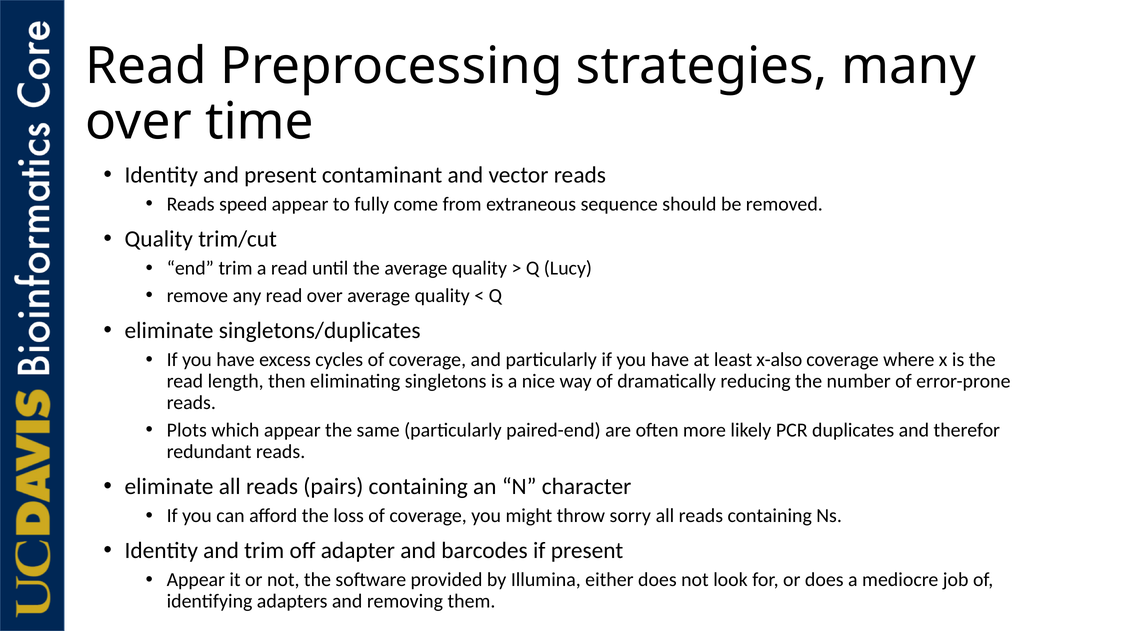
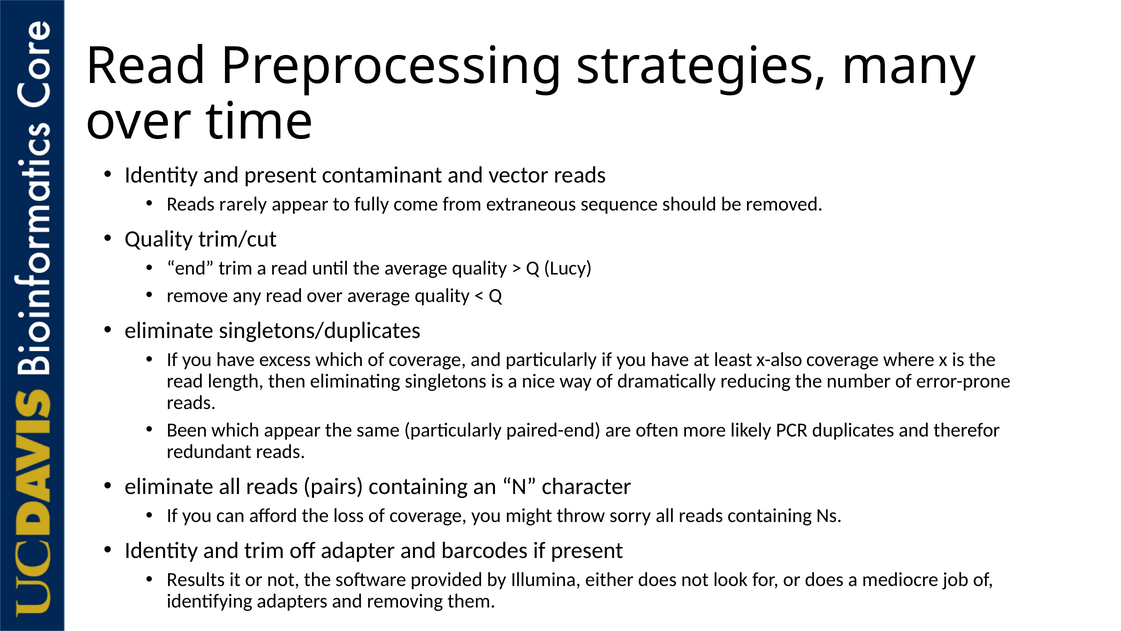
speed: speed -> rarely
excess cycles: cycles -> which
Plots: Plots -> Been
Appear at (196, 580): Appear -> Results
